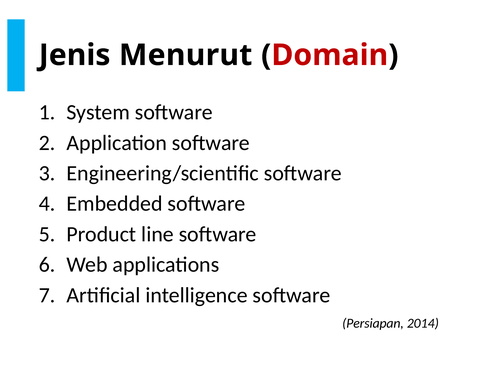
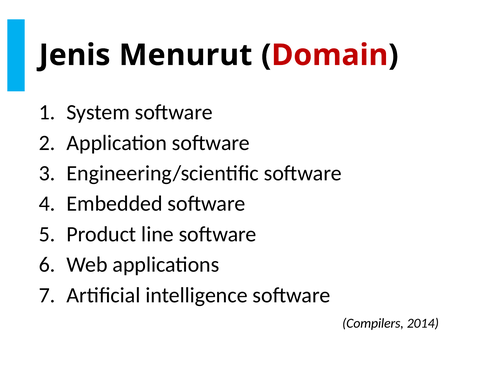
Persiapan: Persiapan -> Compilers
